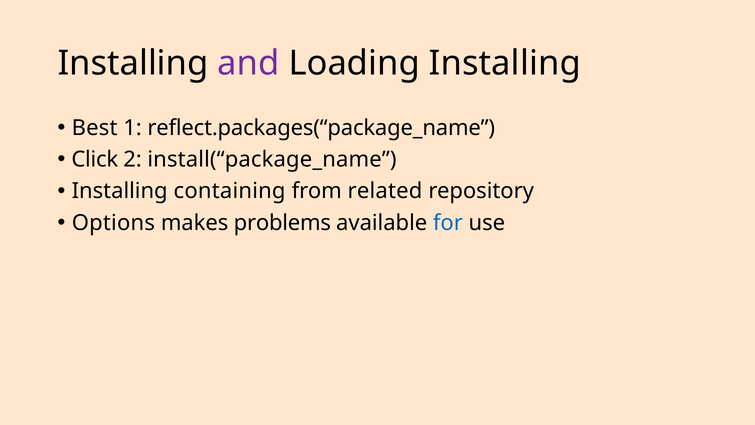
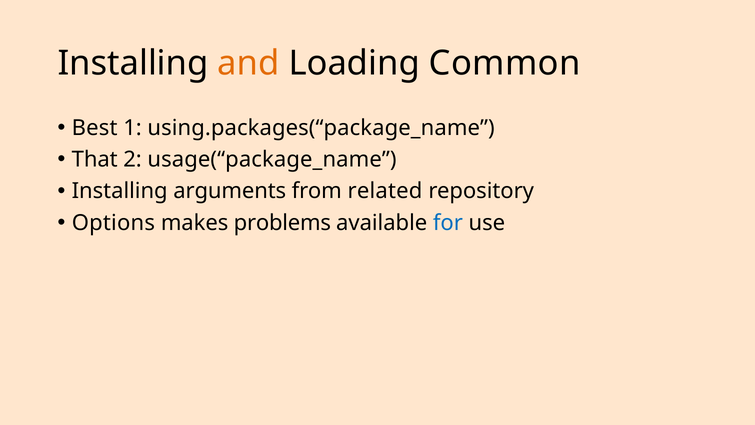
and colour: purple -> orange
Loading Installing: Installing -> Common
reflect.packages(“package_name: reflect.packages(“package_name -> using.packages(“package_name
Click: Click -> That
install(“package_name: install(“package_name -> usage(“package_name
containing: containing -> arguments
